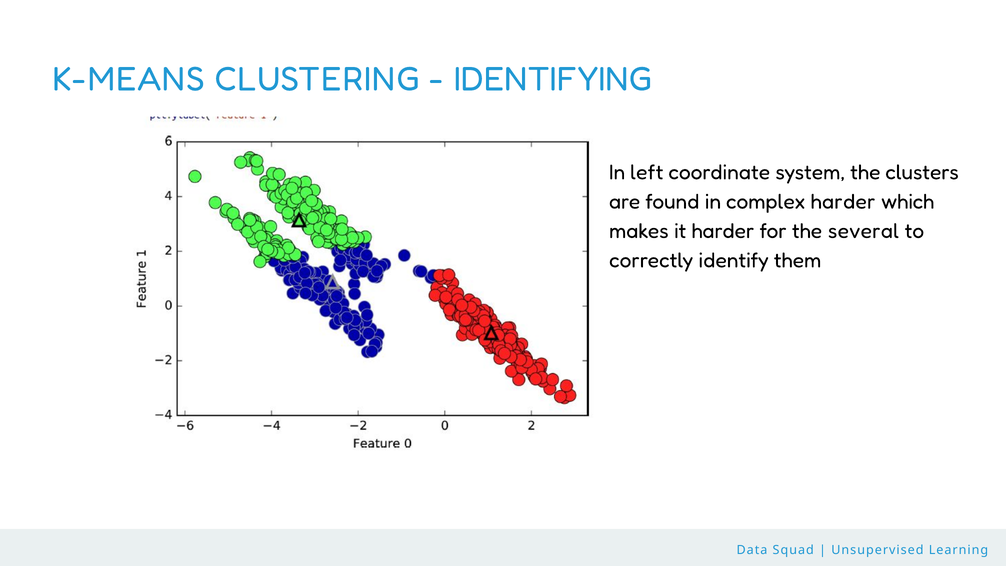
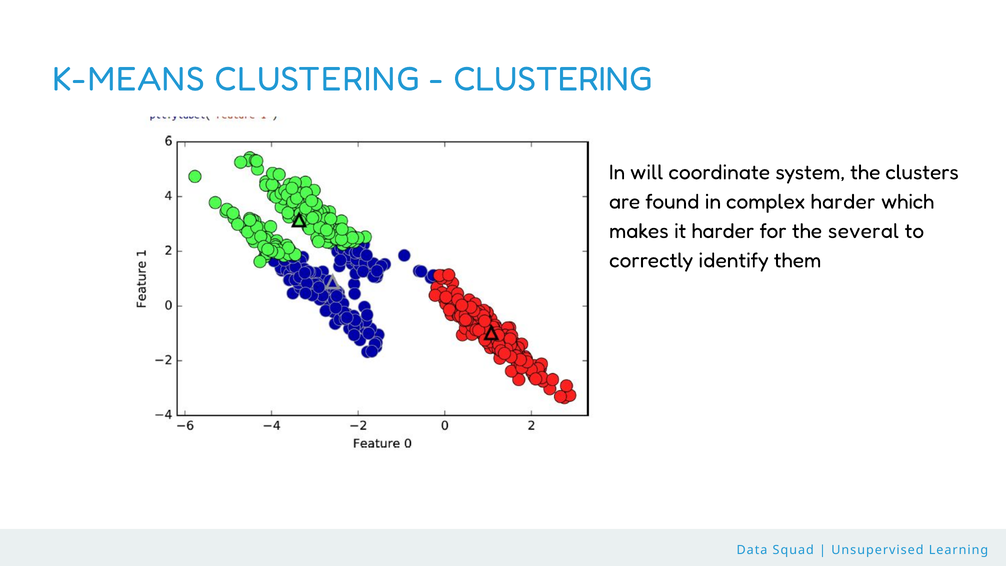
IDENTIFYING at (553, 79): IDENTIFYING -> CLUSTERING
left: left -> will
